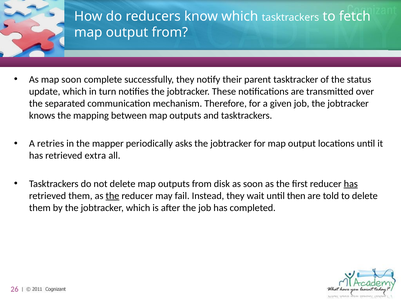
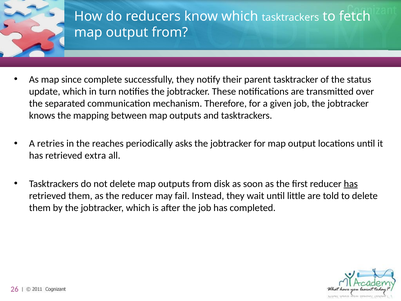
map soon: soon -> since
mapper: mapper -> reaches
the at (112, 196) underline: present -> none
then: then -> little
